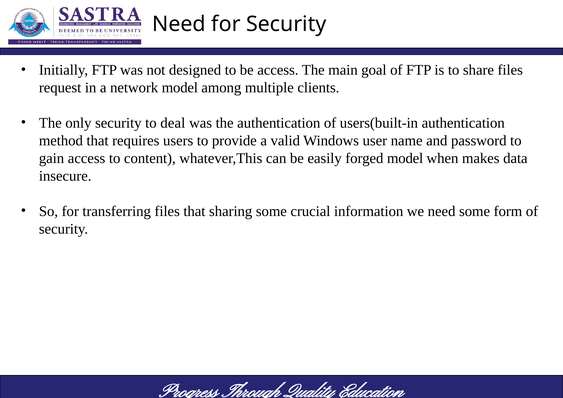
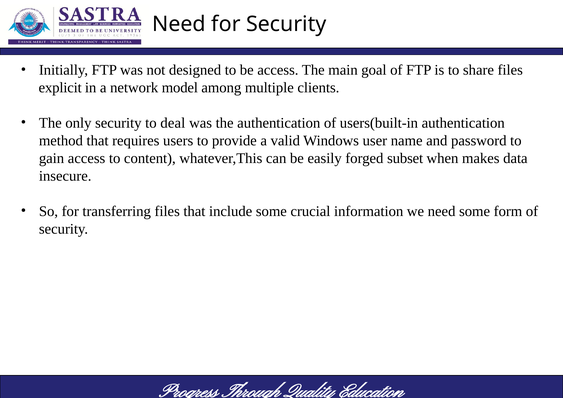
request: request -> explicit
forged model: model -> subset
sharing: sharing -> include
